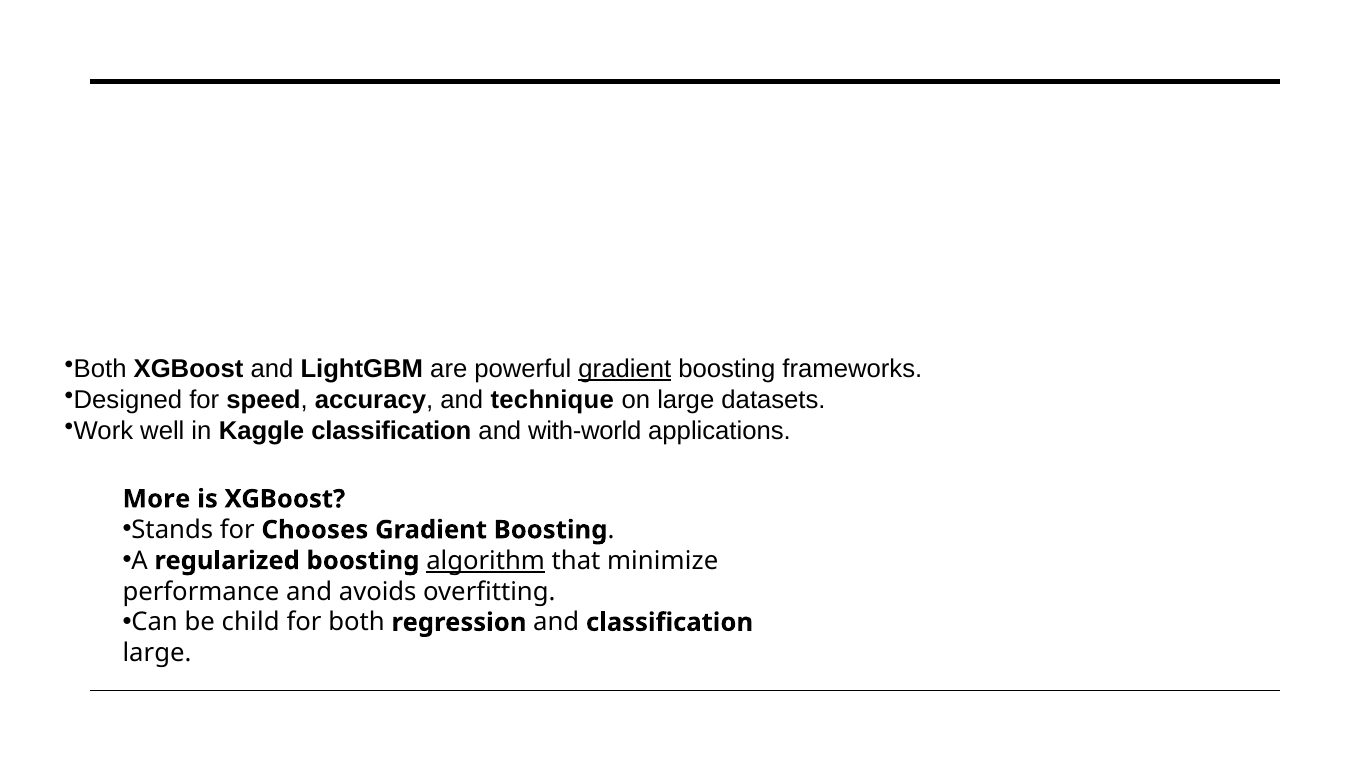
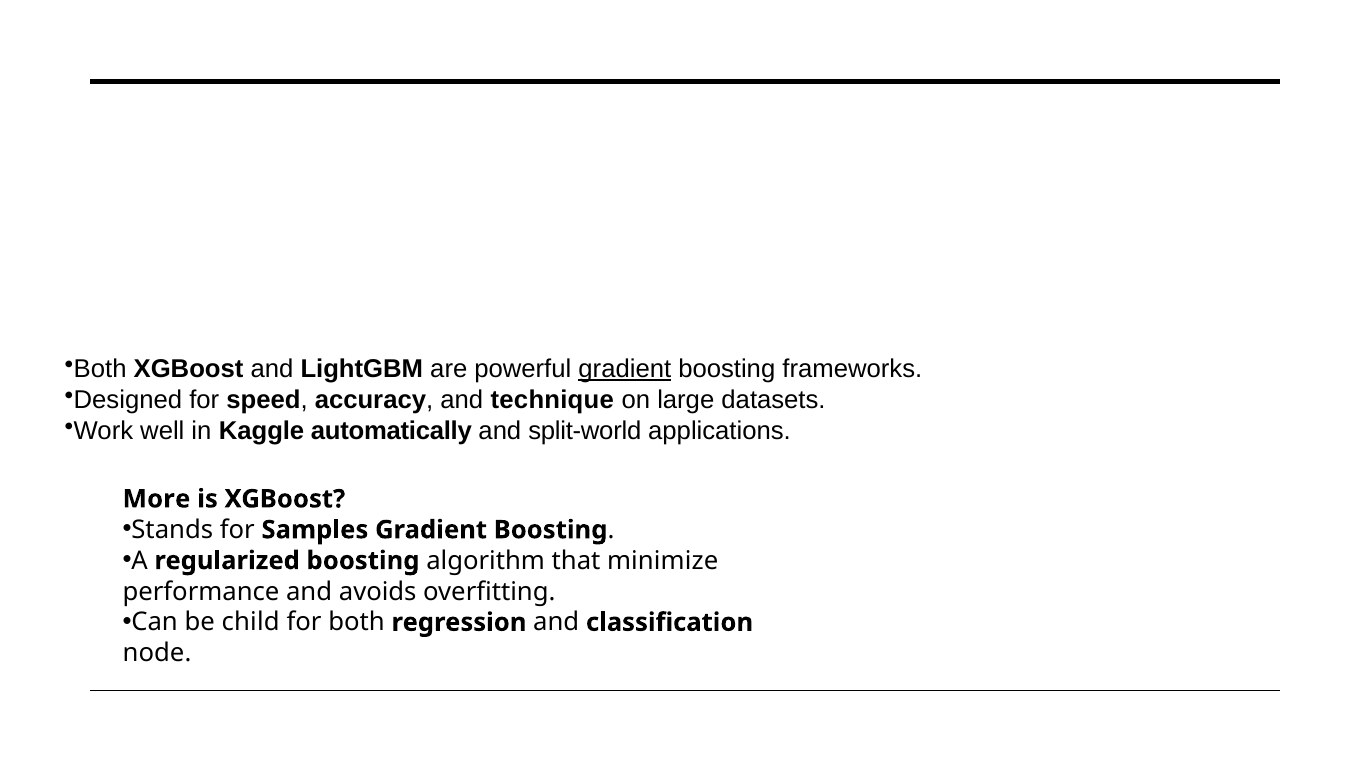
Kaggle classification: classification -> automatically
with-world: with-world -> split-world
Chooses: Chooses -> Samples
algorithm underline: present -> none
large at (157, 653): large -> node
